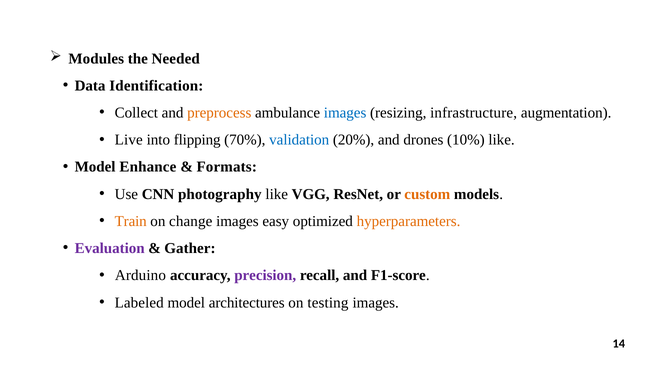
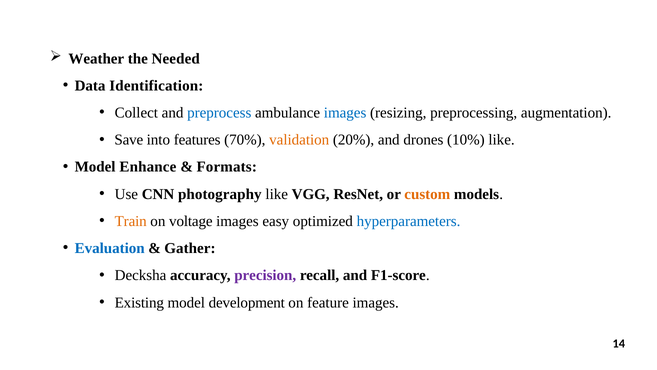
Modules: Modules -> Weather
preprocess colour: orange -> blue
infrastructure: infrastructure -> preprocessing
Live: Live -> Save
flipping: flipping -> features
validation colour: blue -> orange
change: change -> voltage
hyperparameters colour: orange -> blue
Evaluation colour: purple -> blue
Arduino: Arduino -> Decksha
Labeled: Labeled -> Existing
architectures: architectures -> development
testing: testing -> feature
